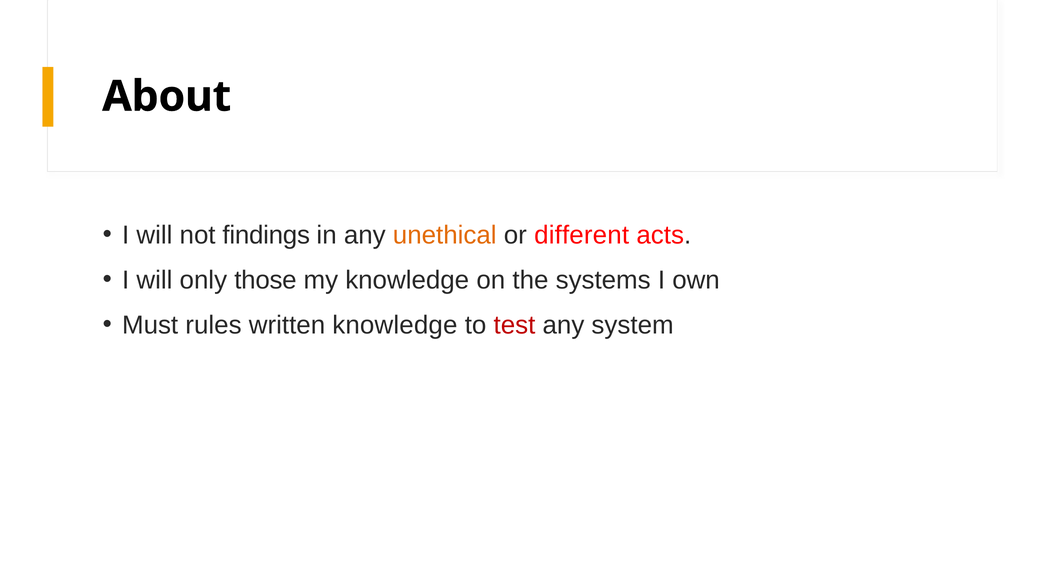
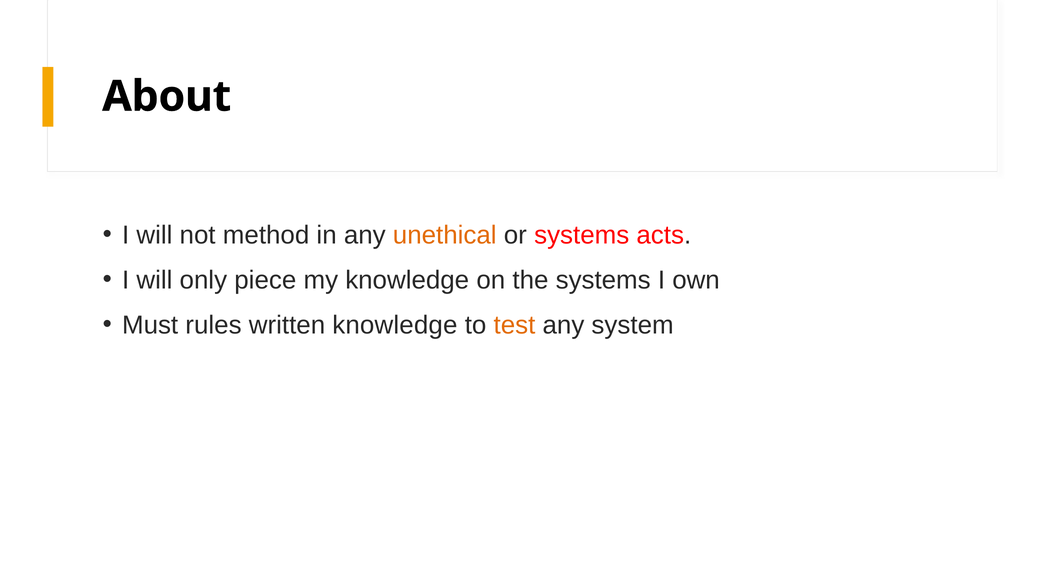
findings: findings -> method
or different: different -> systems
those: those -> piece
test colour: red -> orange
